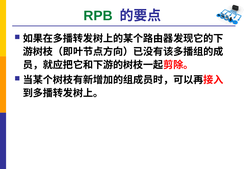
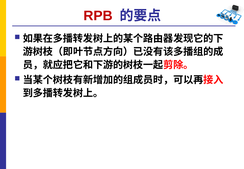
RPB colour: green -> red
